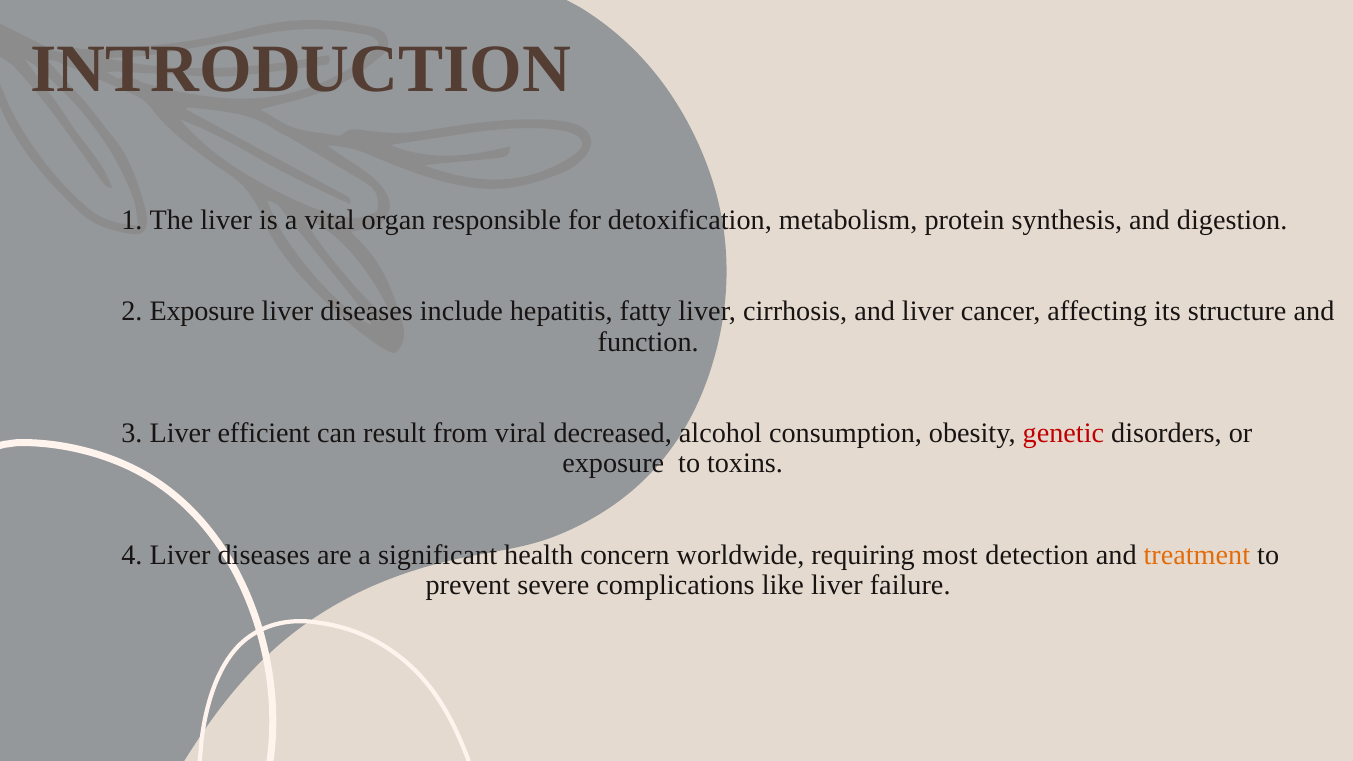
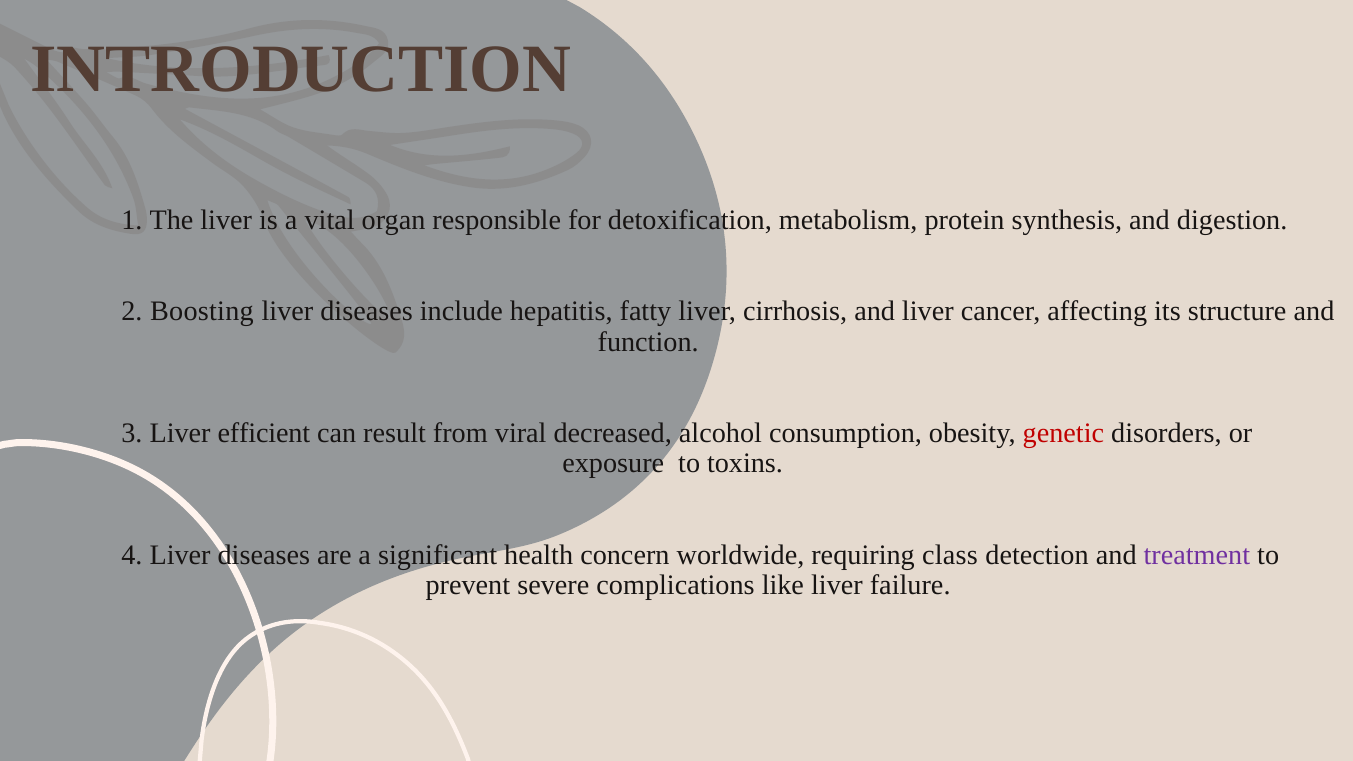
2 Exposure: Exposure -> Boosting
most: most -> class
treatment colour: orange -> purple
